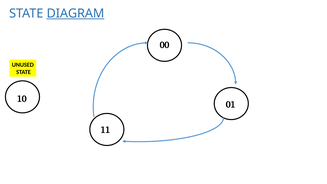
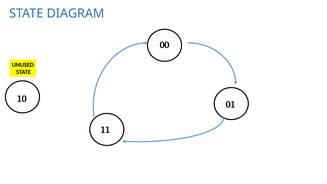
DIAGRAM underline: present -> none
